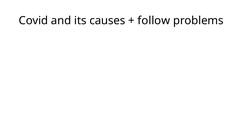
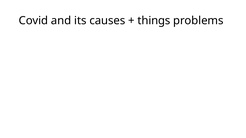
follow: follow -> things
